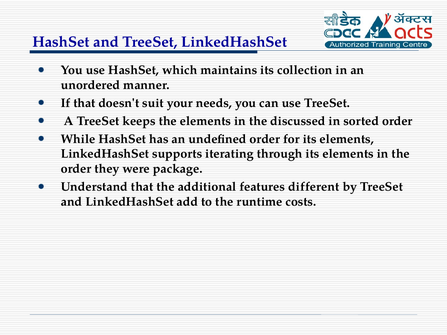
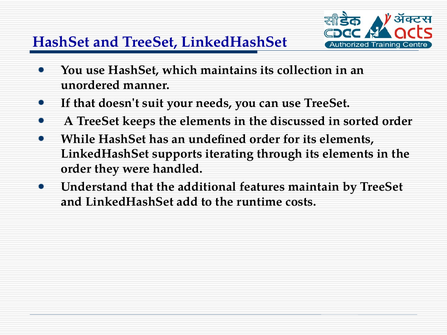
package: package -> handled
different: different -> maintain
